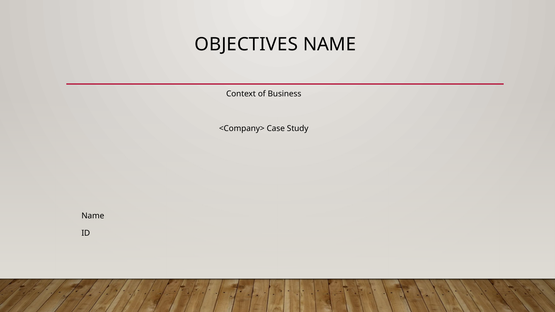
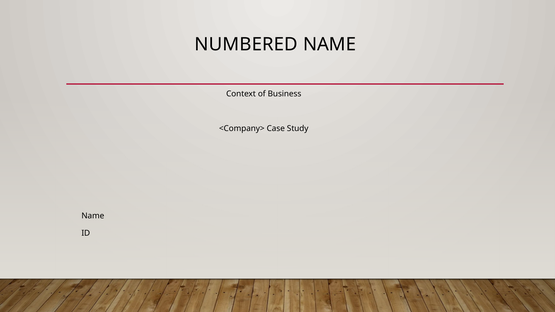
OBJECTIVES: OBJECTIVES -> NUMBERED
